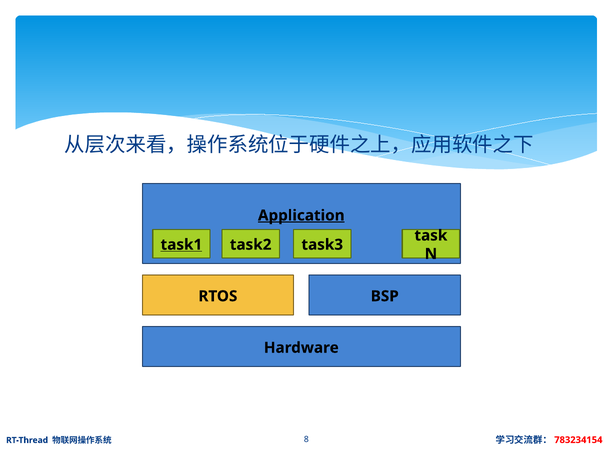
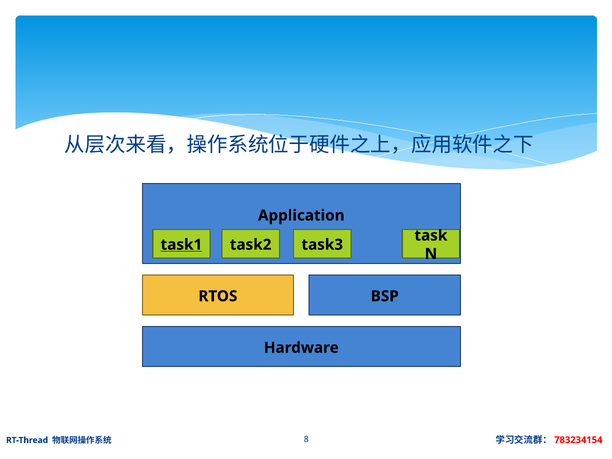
Application underline: present -> none
